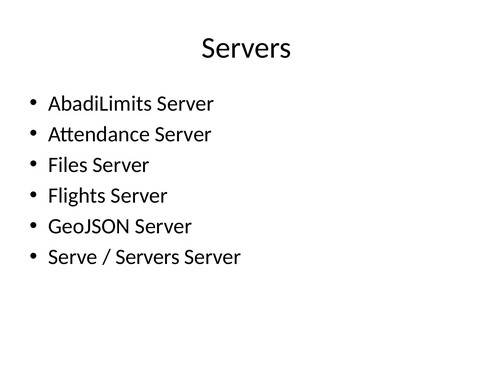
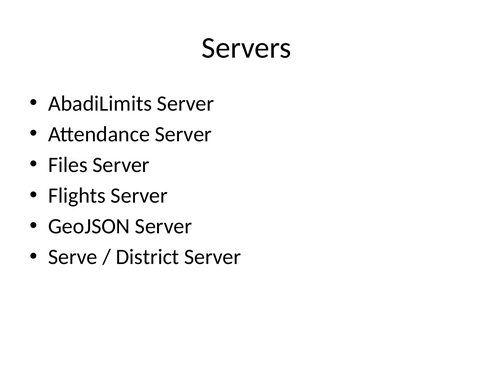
Servers at (148, 257): Servers -> District
